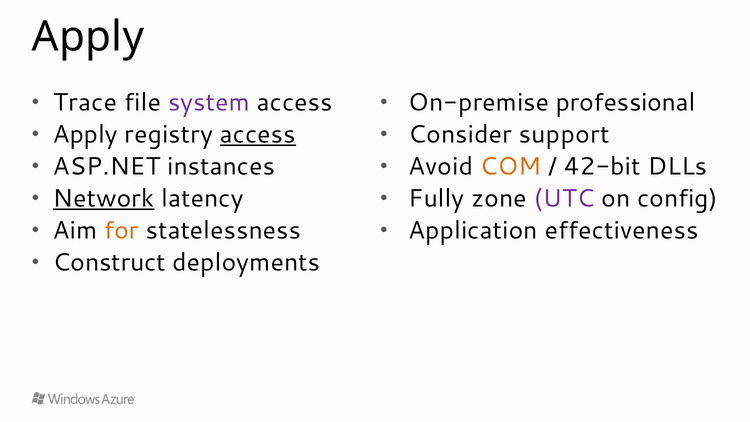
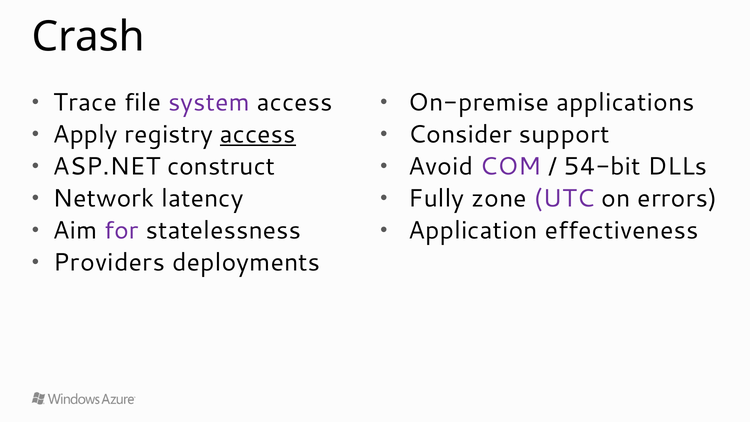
Apply at (88, 37): Apply -> Crash
professional: professional -> applications
instances: instances -> construct
COM colour: orange -> purple
42-bit: 42-bit -> 54-bit
Network underline: present -> none
config: config -> errors
for colour: orange -> purple
Construct: Construct -> Providers
